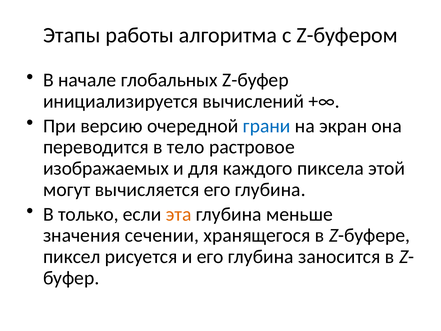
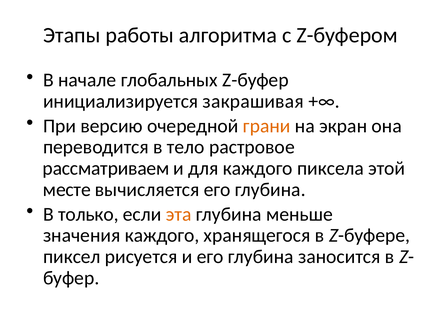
вычислений: вычислений -> закрашивая
грани colour: blue -> orange
изображаемых: изображаемых -> рассматриваем
могут: могут -> месте
значения сечении: сечении -> каждого
